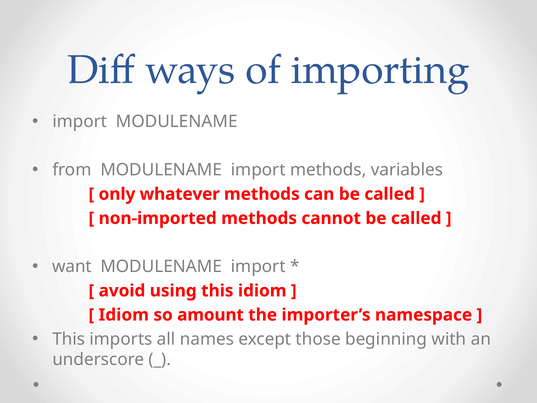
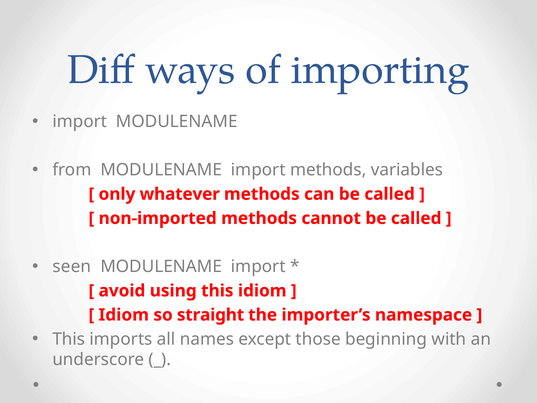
want: want -> seen
amount: amount -> straight
